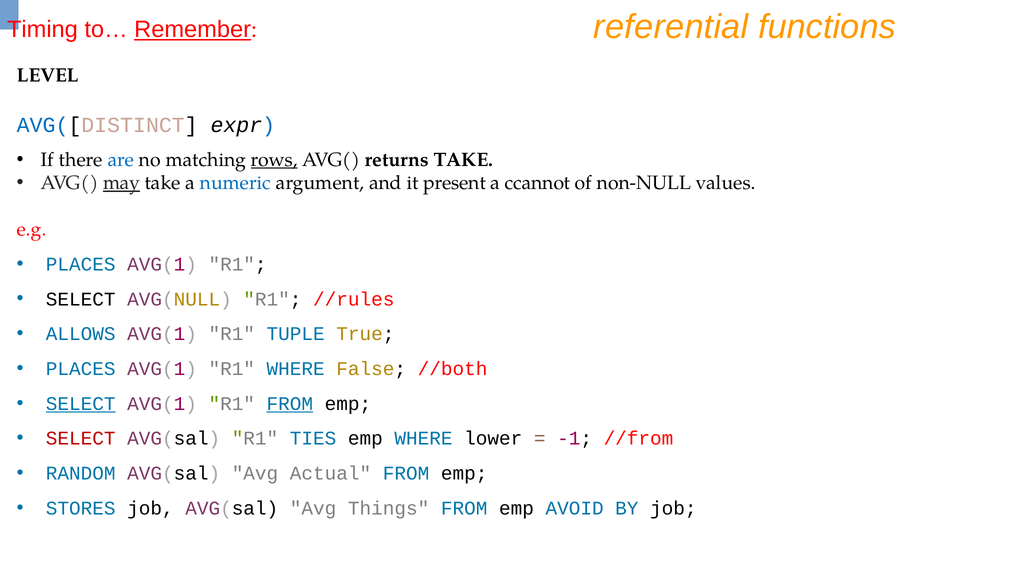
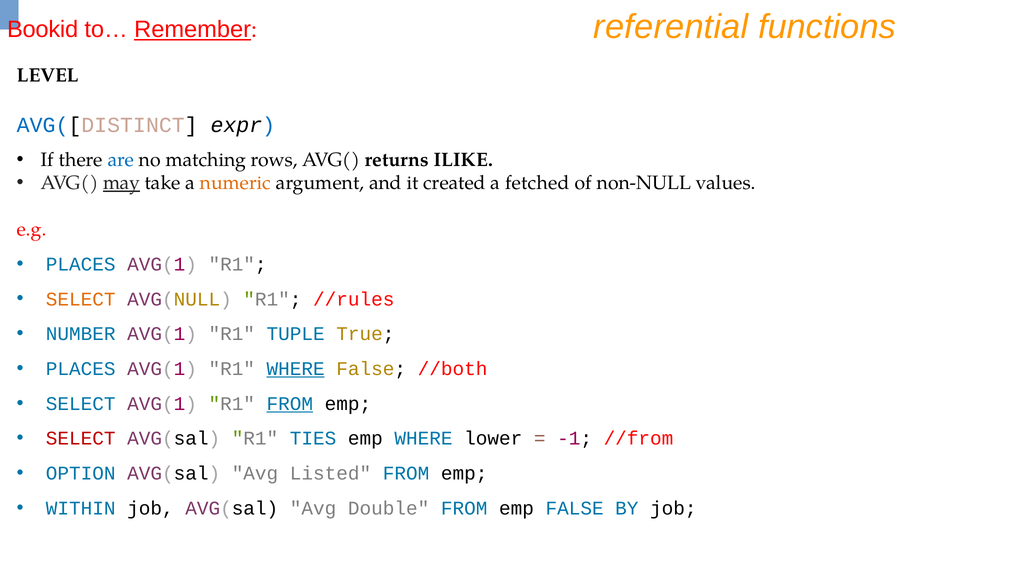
Timing: Timing -> Bookid
rows underline: present -> none
returns TAKE: TAKE -> ILIKE
numeric colour: blue -> orange
present: present -> created
ccannot: ccannot -> fetched
SELECT at (81, 299) colour: black -> orange
ALLOWS: ALLOWS -> NUMBER
WHERE at (296, 369) underline: none -> present
SELECT at (81, 404) underline: present -> none
RANDOM: RANDOM -> OPTION
Actual: Actual -> Listed
STORES: STORES -> WITHIN
Things: Things -> Double
emp AVOID: AVOID -> FALSE
